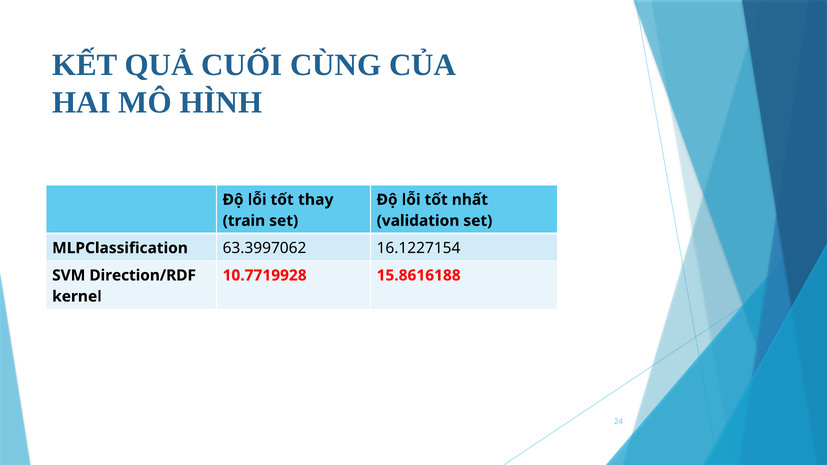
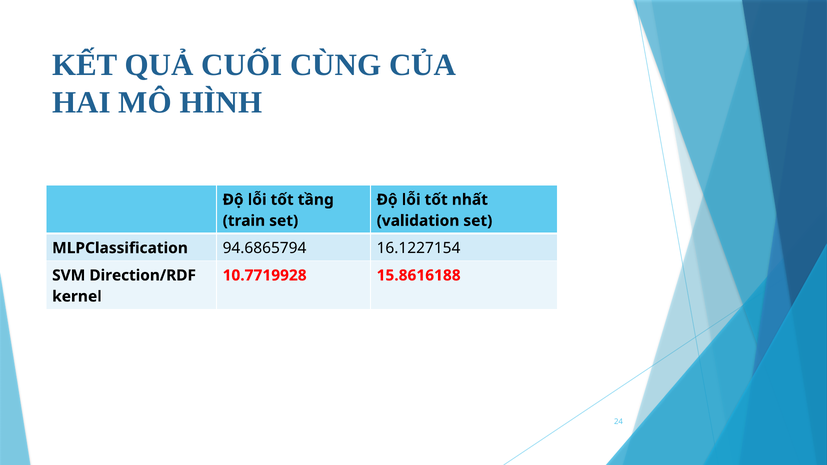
thay: thay -> tầng
63.3997062: 63.3997062 -> 94.6865794
